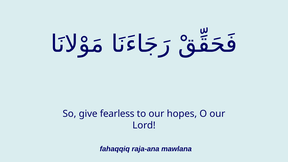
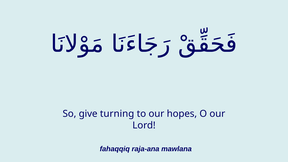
fearless: fearless -> turning
